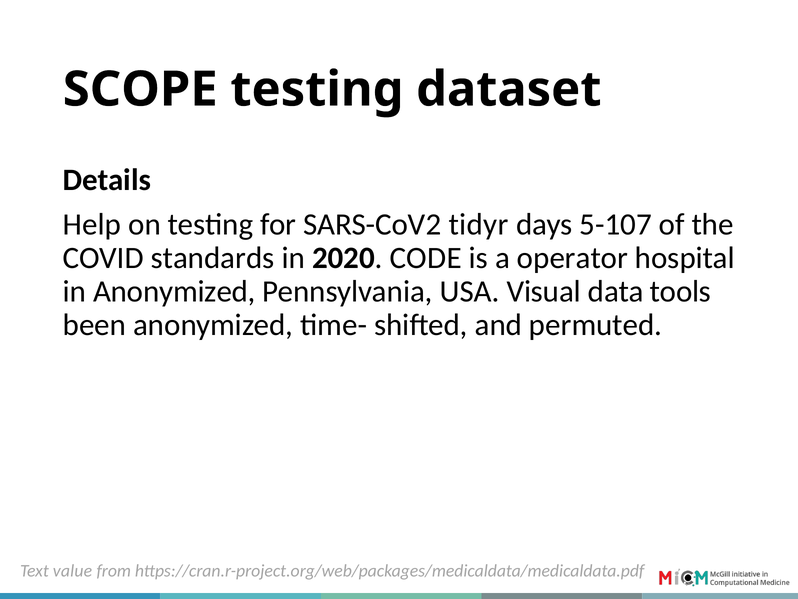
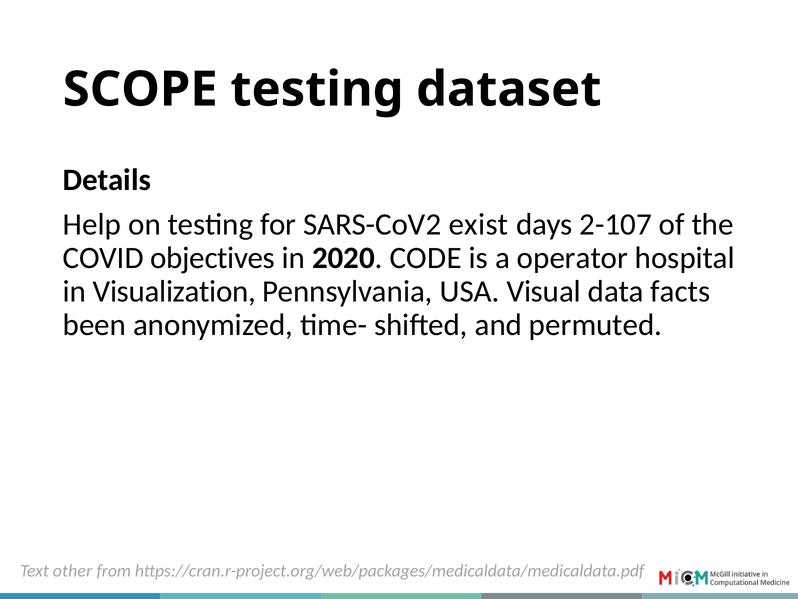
tidyr: tidyr -> exist
5-107: 5-107 -> 2-107
standards: standards -> objectives
in Anonymized: Anonymized -> Visualization
tools: tools -> facts
value: value -> other
